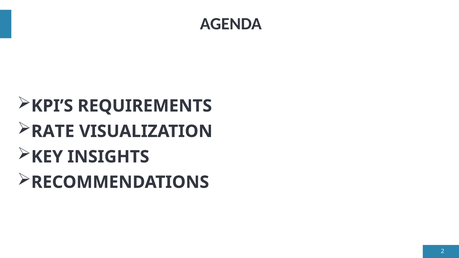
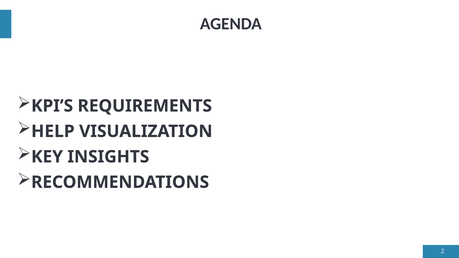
RATE: RATE -> HELP
